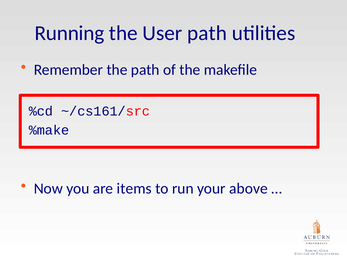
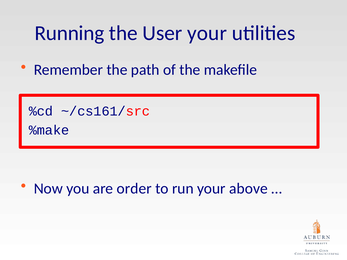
User path: path -> your
items: items -> order
